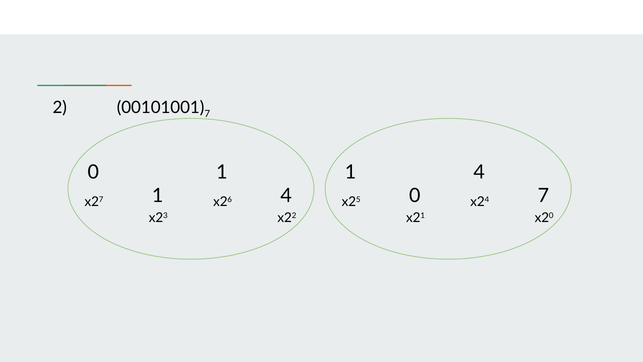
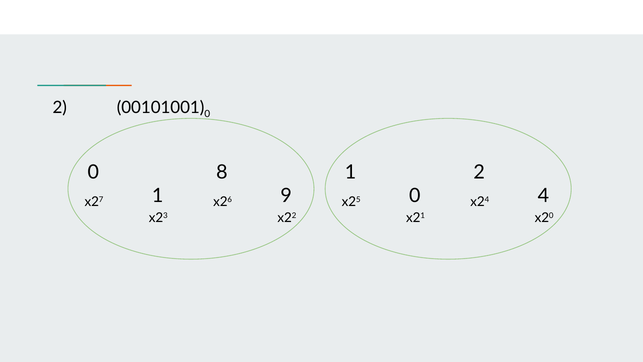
7 at (207, 114): 7 -> 0
0 1: 1 -> 8
4 at (479, 172): 4 -> 2
4 at (286, 196): 4 -> 9
0 7: 7 -> 4
